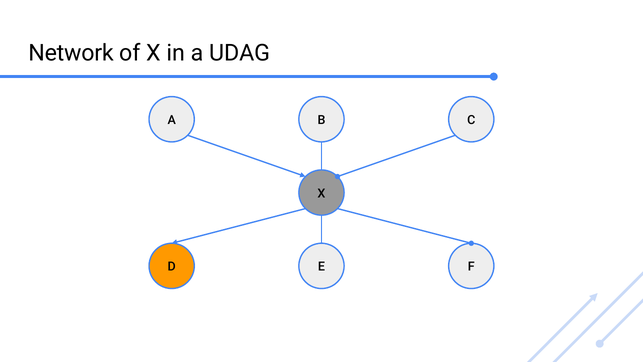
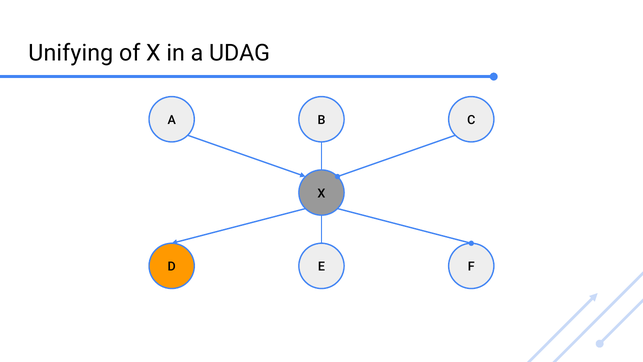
Network: Network -> Unifying
